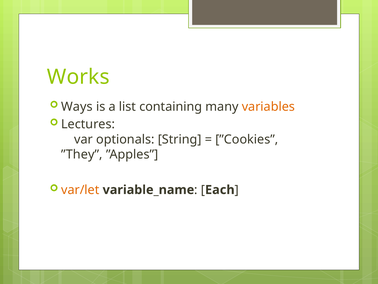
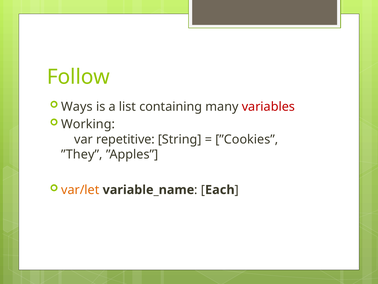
Works: Works -> Follow
variables colour: orange -> red
Lectures: Lectures -> Working
optionals: optionals -> repetitive
